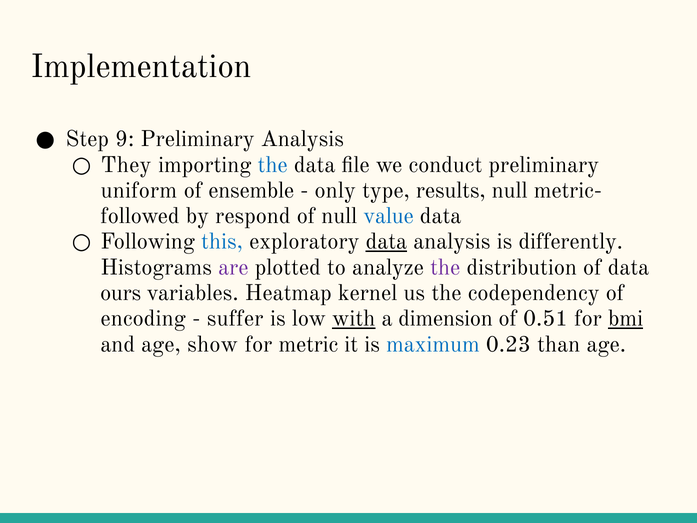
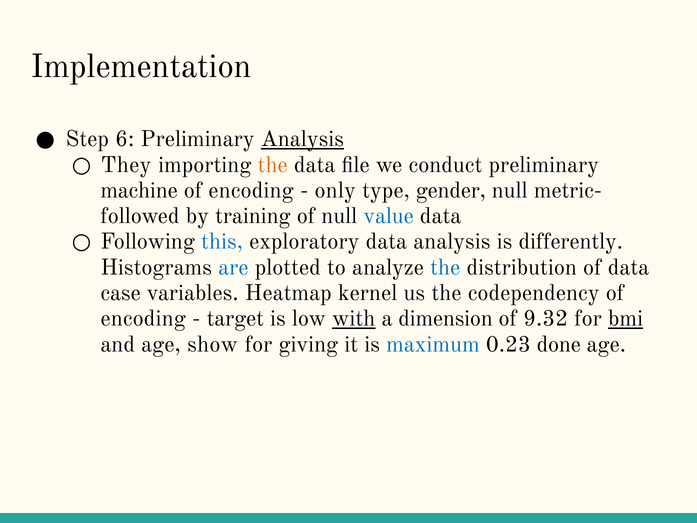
9: 9 -> 6
Analysis at (302, 139) underline: none -> present
the at (273, 165) colour: blue -> orange
uniform: uniform -> machine
ensemble at (251, 190): ensemble -> encoding
results: results -> gender
respond: respond -> training
data at (386, 241) underline: present -> none
are colour: purple -> blue
the at (445, 267) colour: purple -> blue
ours: ours -> case
suffer: suffer -> target
0.51: 0.51 -> 9.32
metric: metric -> giving
than: than -> done
